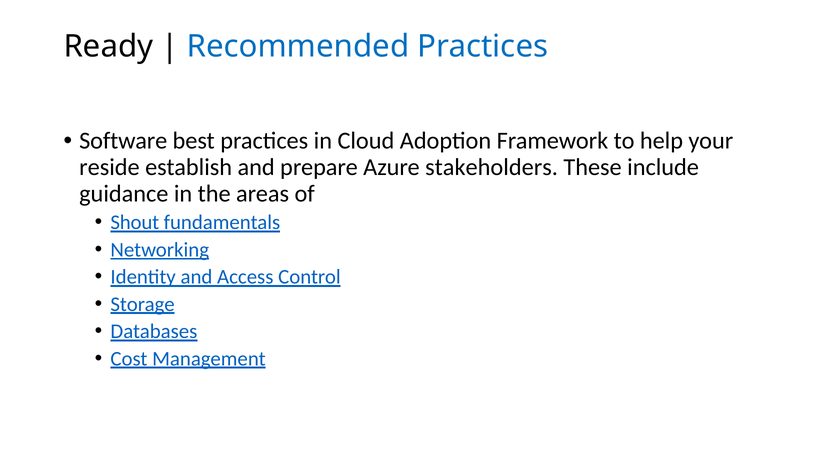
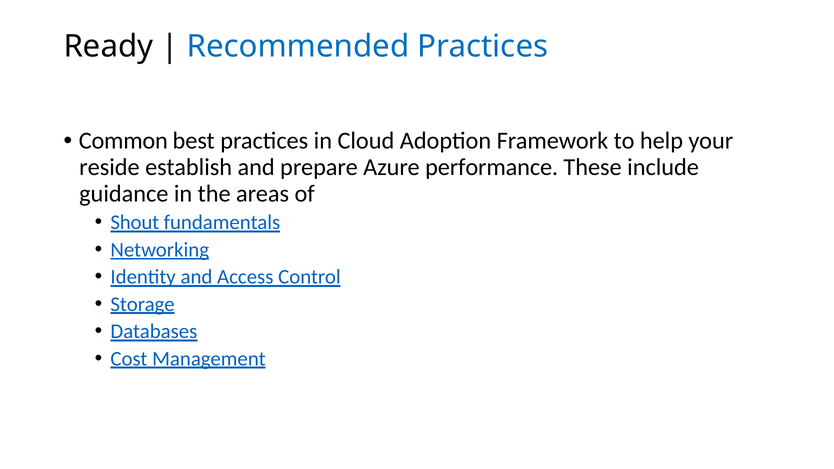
Software: Software -> Common
stakeholders: stakeholders -> performance
